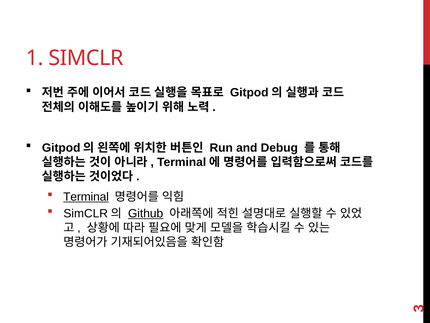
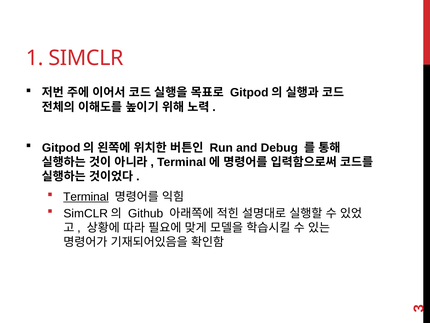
Github underline: present -> none
